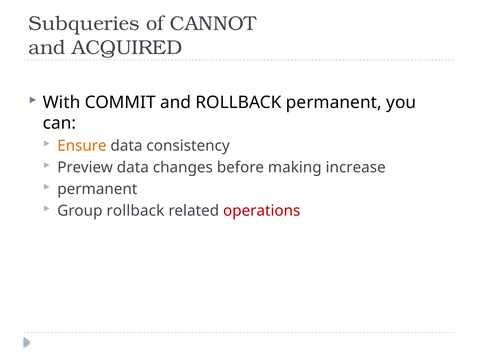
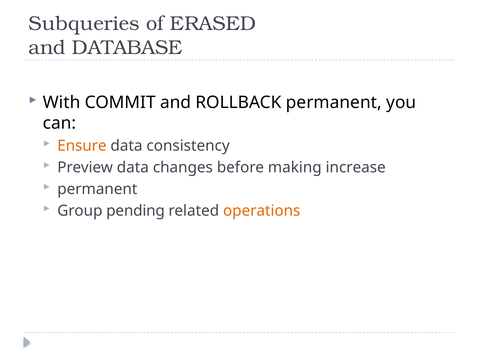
CANNOT: CANNOT -> ERASED
ACQUIRED: ACQUIRED -> DATABASE
Group rollback: rollback -> pending
operations colour: red -> orange
